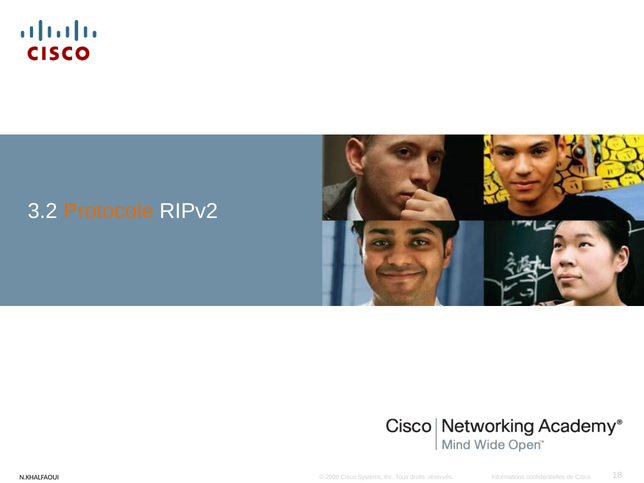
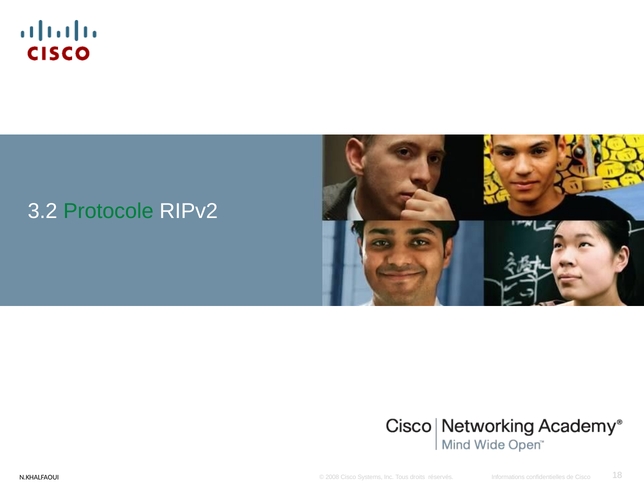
Protocole colour: orange -> green
